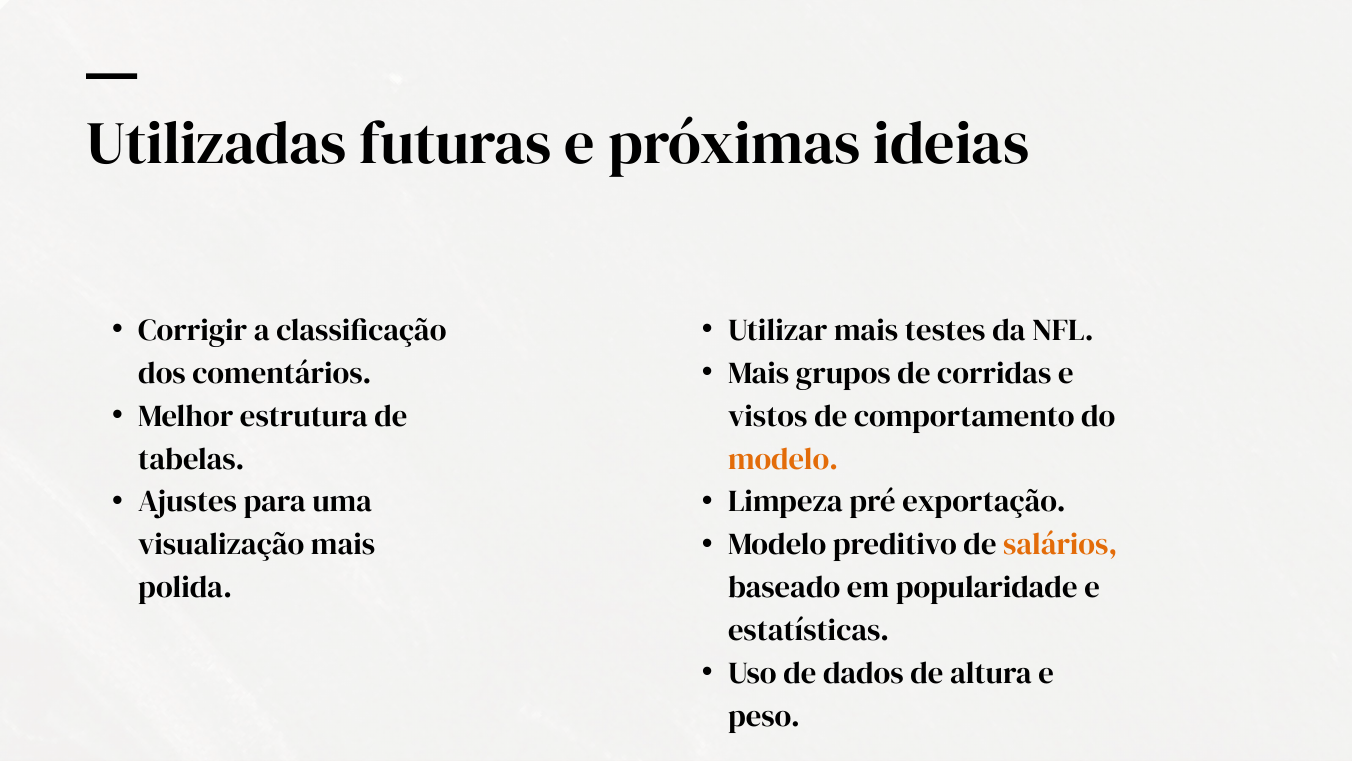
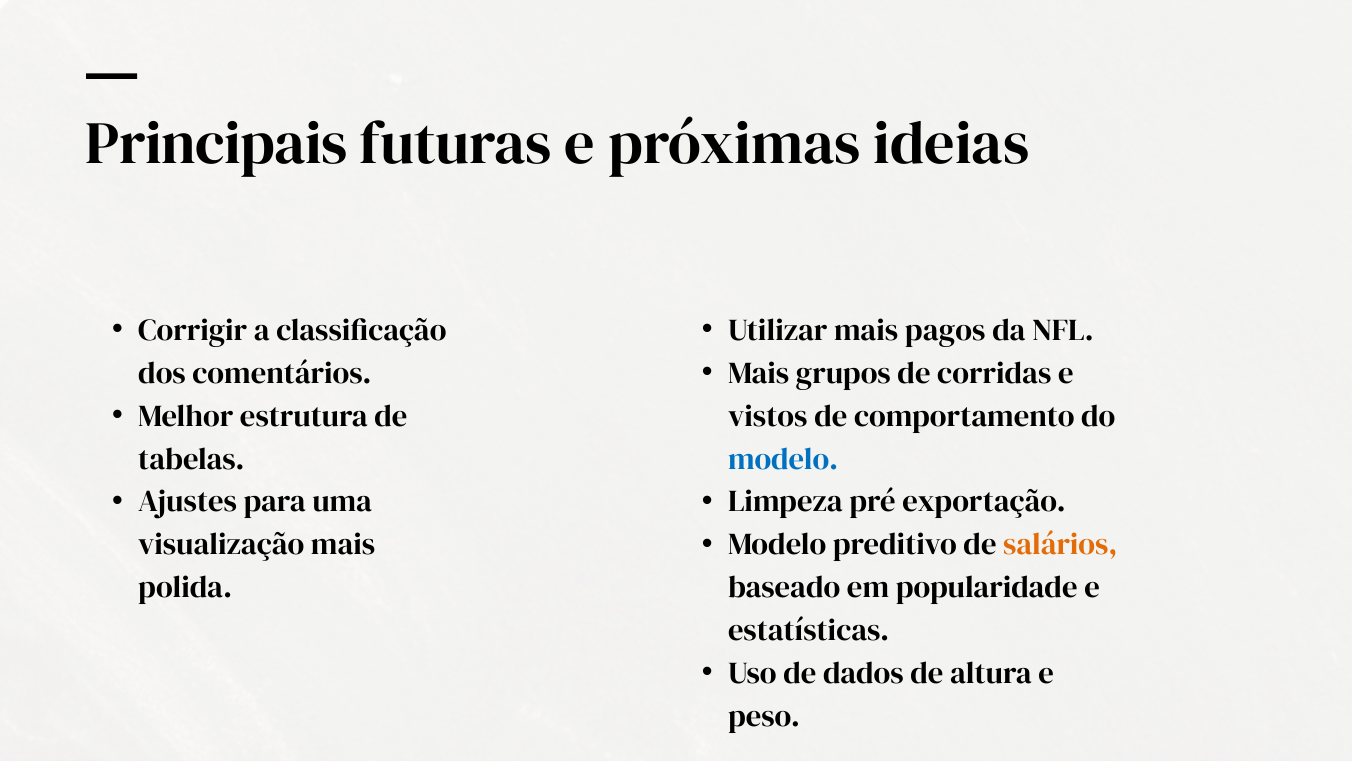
Utilizadas: Utilizadas -> Principais
testes: testes -> pagos
modelo at (783, 459) colour: orange -> blue
